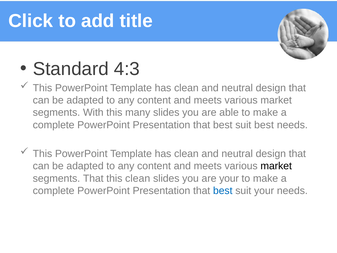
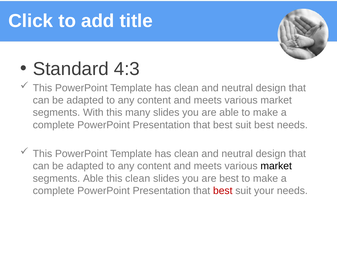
segments That: That -> Able
are your: your -> best
best at (223, 191) colour: blue -> red
